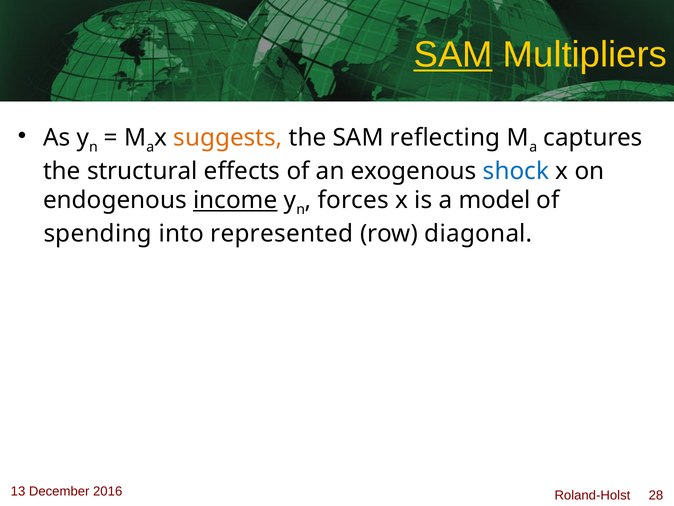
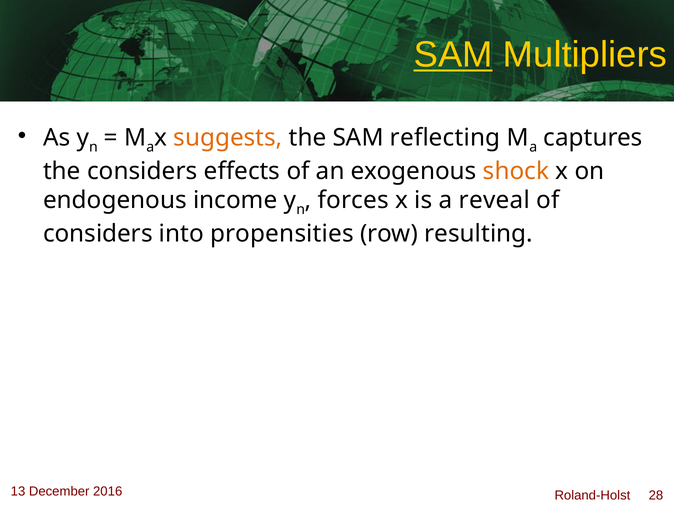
the structural: structural -> considers
shock colour: blue -> orange
income underline: present -> none
model: model -> reveal
spending at (98, 233): spending -> considers
represented: represented -> propensities
diagonal: diagonal -> resulting
